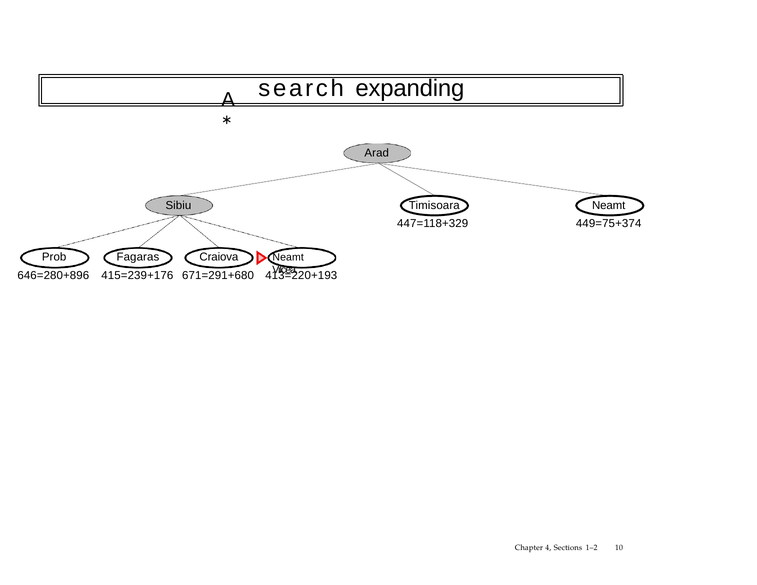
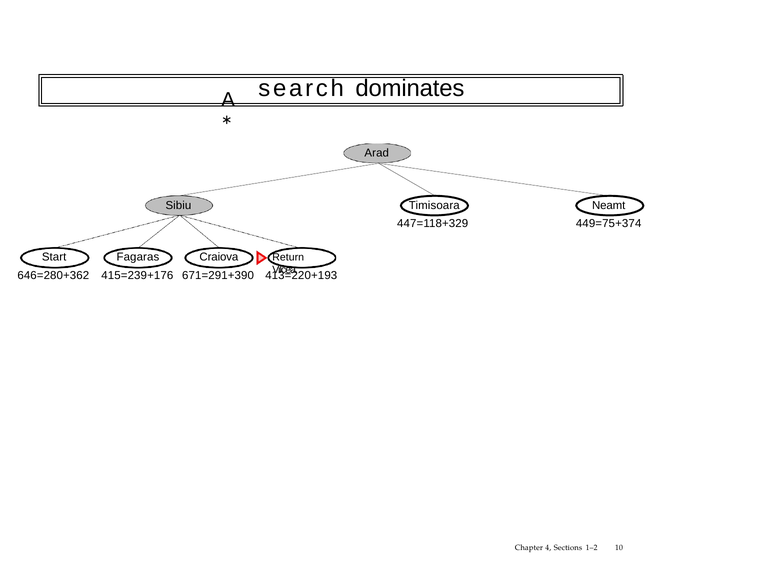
expanding: expanding -> dominates
Prob: Prob -> Start
Neamt at (288, 257): Neamt -> Return
646=280+896: 646=280+896 -> 646=280+362
671=291+680: 671=291+680 -> 671=291+390
